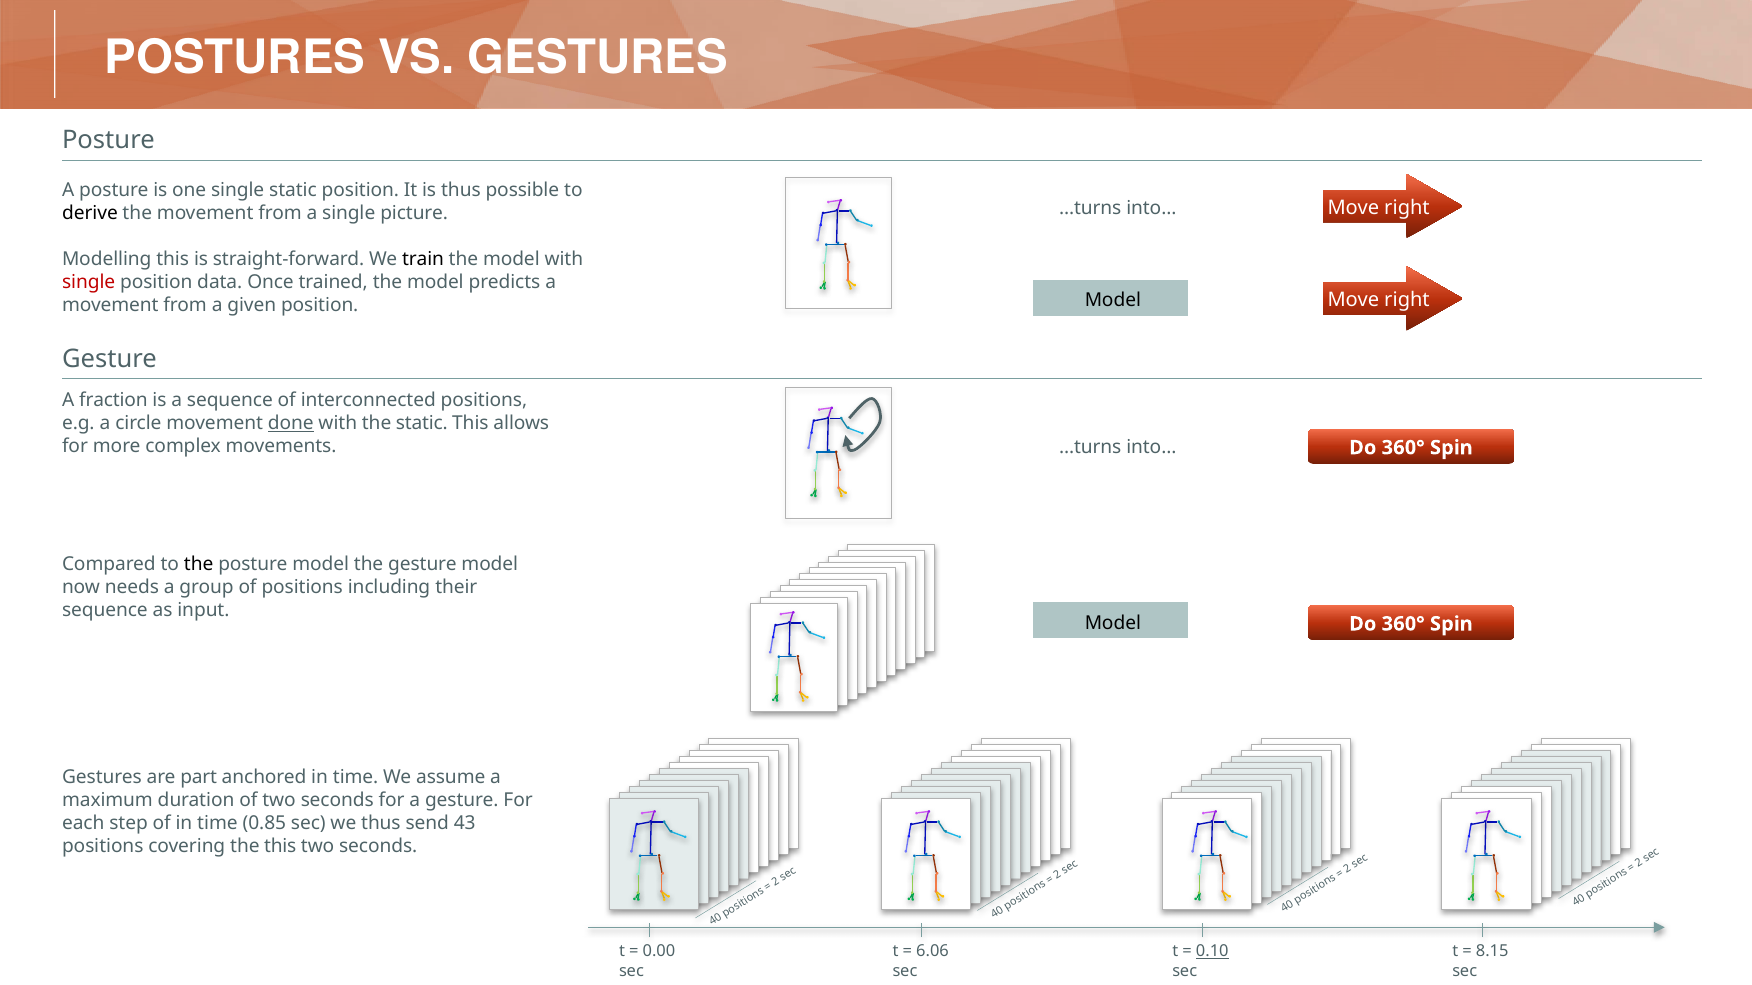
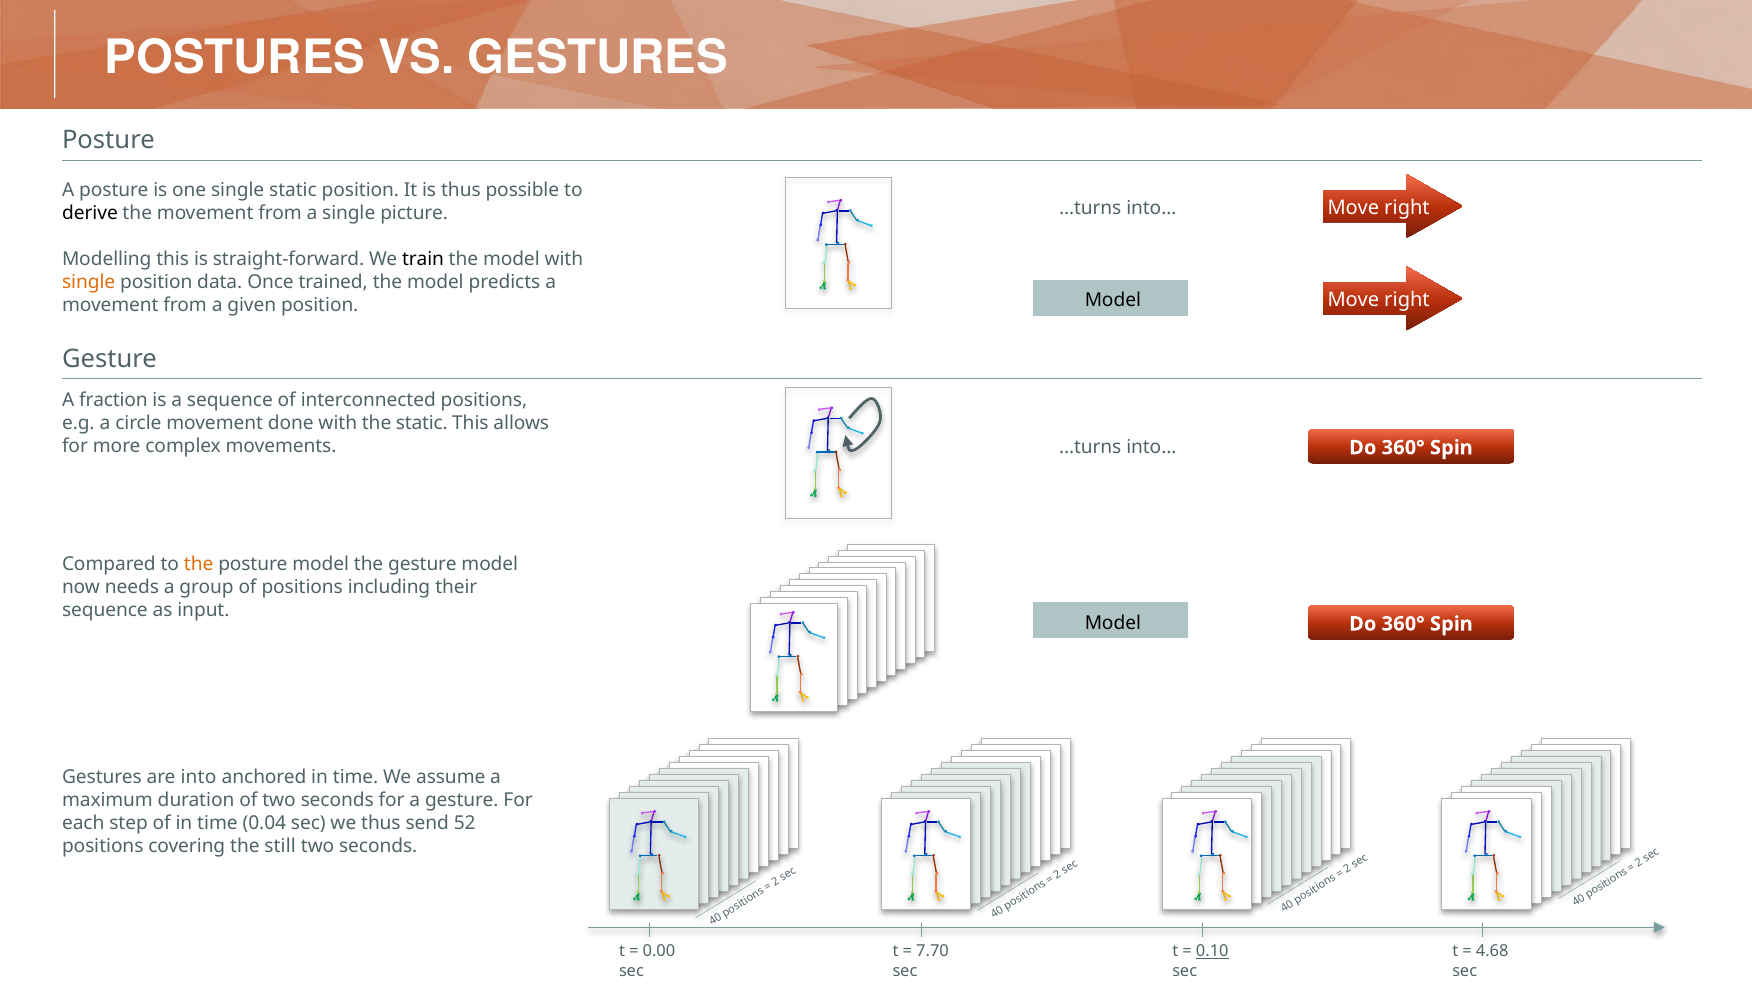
single at (89, 282) colour: red -> orange
done underline: present -> none
the at (199, 564) colour: black -> orange
part: part -> into
0.85: 0.85 -> 0.04
43: 43 -> 52
the this: this -> still
6.06: 6.06 -> 7.70
8.15: 8.15 -> 4.68
